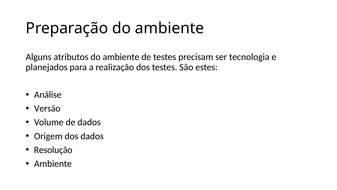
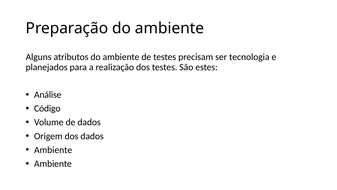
Versão: Versão -> Código
Resolução at (53, 150): Resolução -> Ambiente
